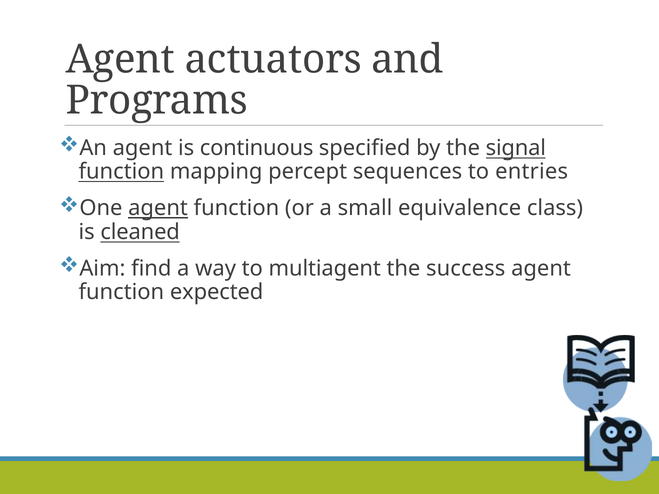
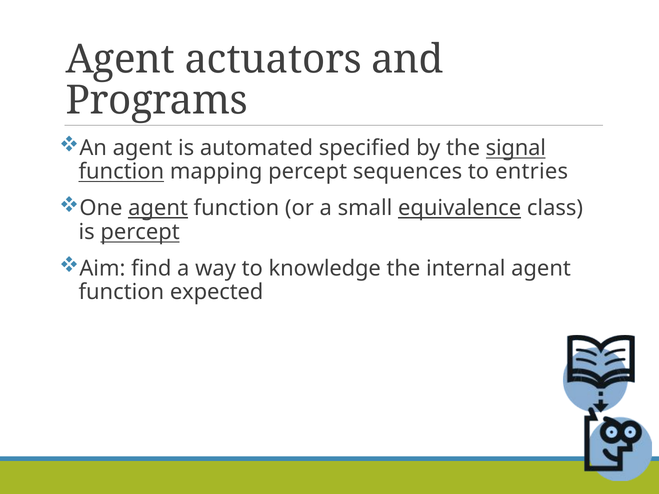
continuous: continuous -> automated
equivalence underline: none -> present
is cleaned: cleaned -> percept
multiagent: multiagent -> knowledge
success: success -> internal
